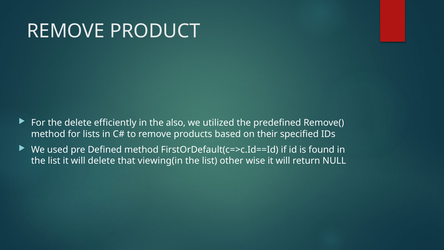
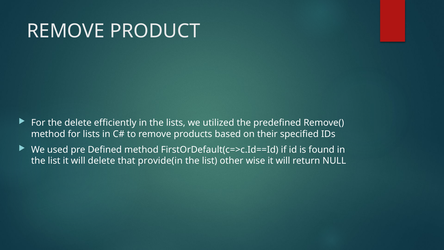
the also: also -> lists
viewing(in: viewing(in -> provide(in
